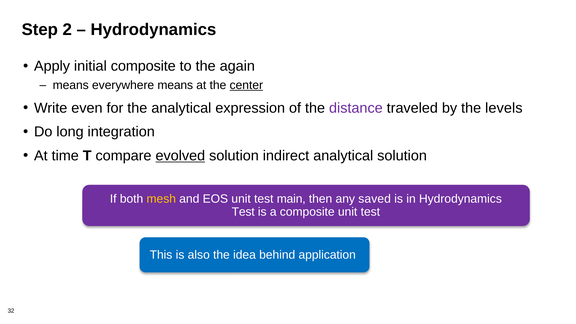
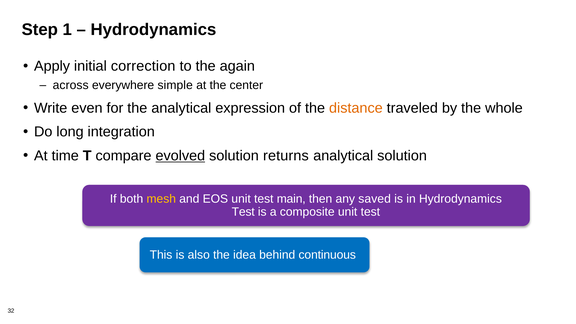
2: 2 -> 1
initial composite: composite -> correction
means at (71, 85): means -> across
everywhere means: means -> simple
center underline: present -> none
distance colour: purple -> orange
levels: levels -> whole
indirect: indirect -> returns
application: application -> continuous
